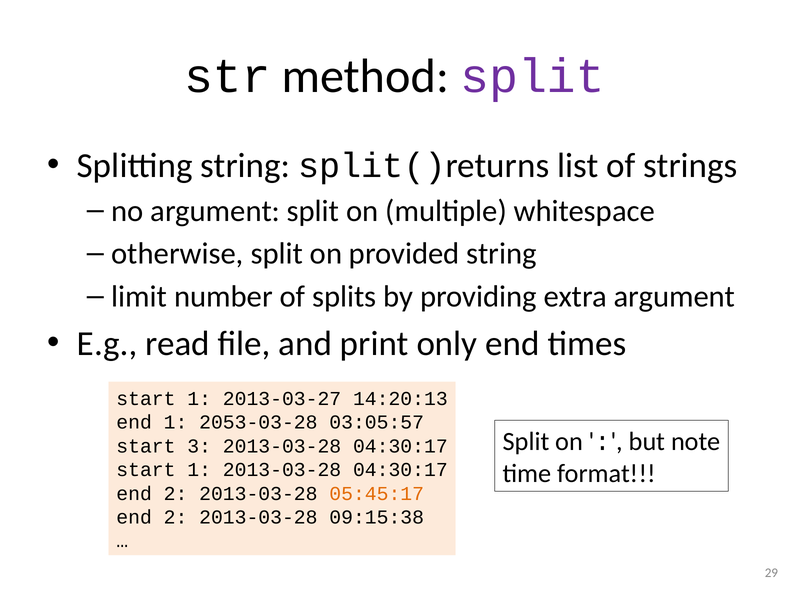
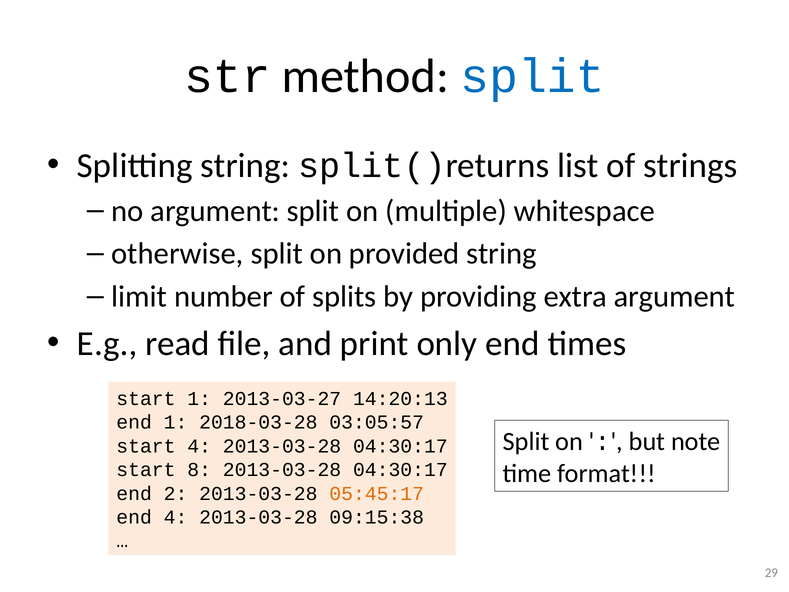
split at (532, 76) colour: purple -> blue
2053-03-28: 2053-03-28 -> 2018-03-28
start 3: 3 -> 4
1 at (199, 470): 1 -> 8
2 at (176, 517): 2 -> 4
